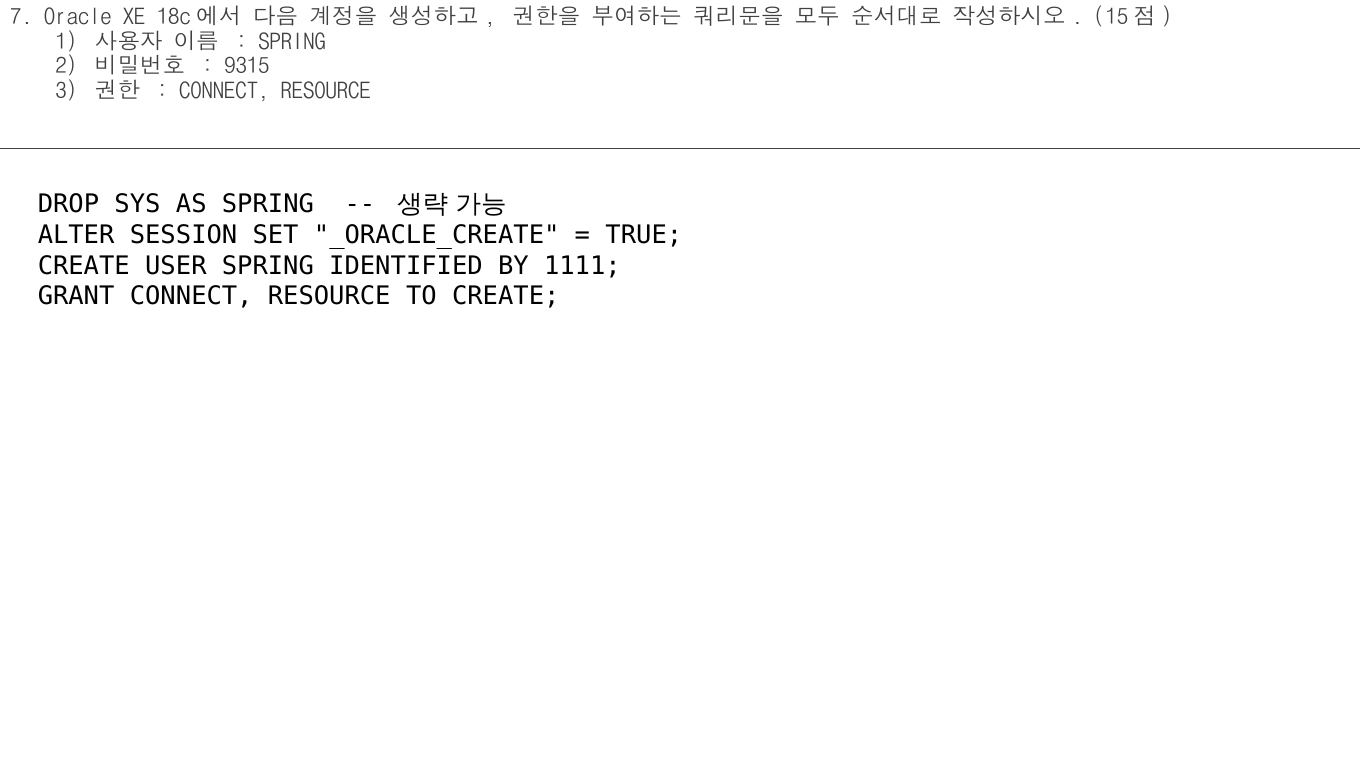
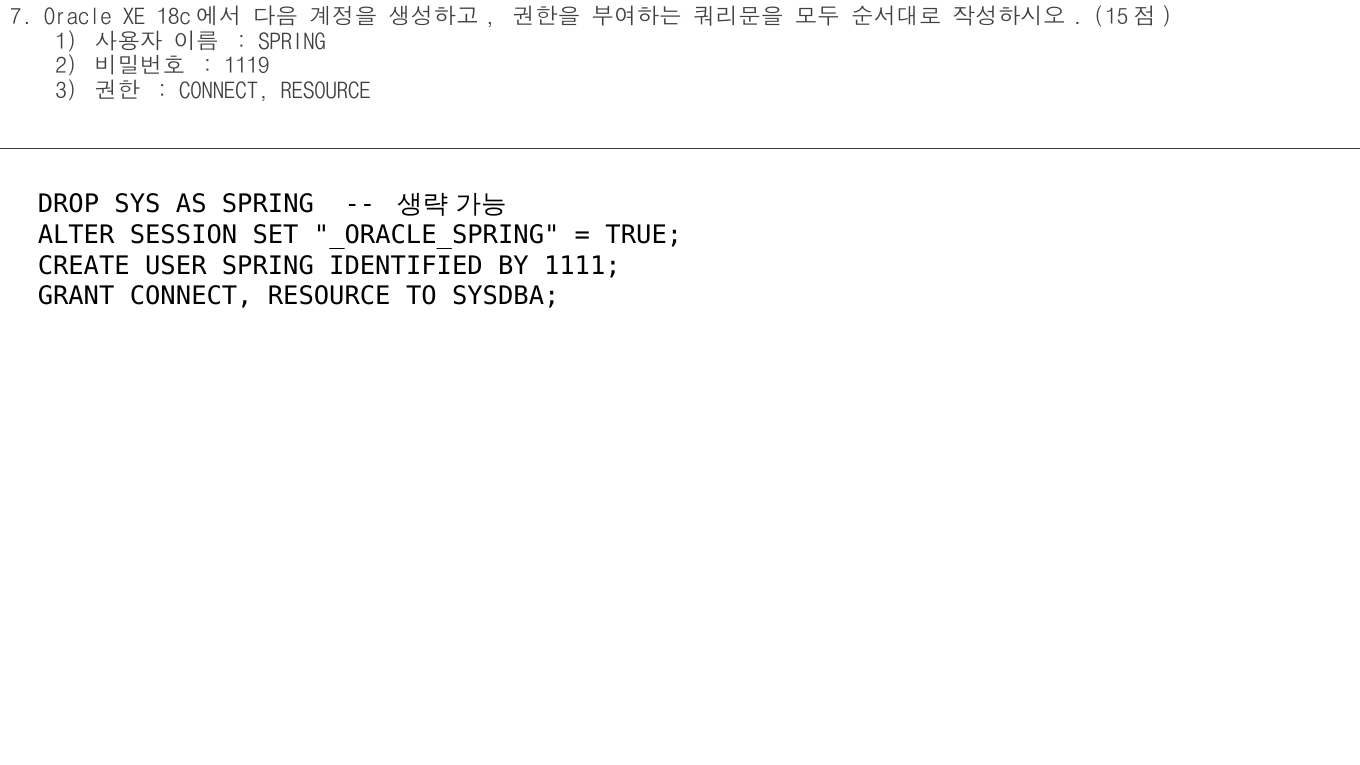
9315: 9315 -> 1119
_ORACLE_CREATE: _ORACLE_CREATE -> _ORACLE_SPRING
TO CREATE: CREATE -> SYSDBA
